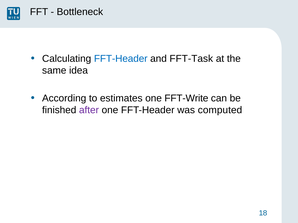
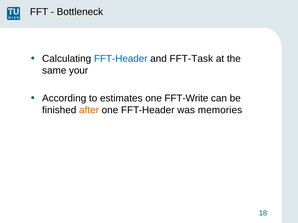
idea: idea -> your
after colour: purple -> orange
computed: computed -> memories
